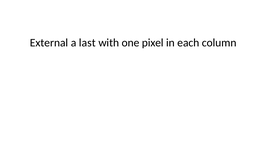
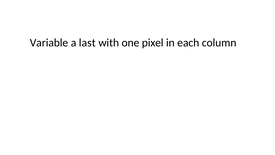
External: External -> Variable
